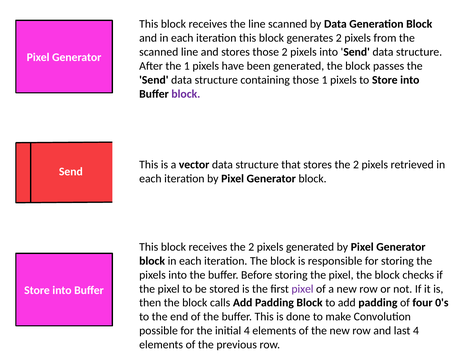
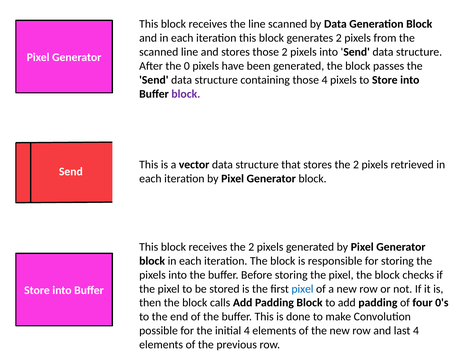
the 1: 1 -> 0
those 1: 1 -> 4
pixel at (302, 289) colour: purple -> blue
